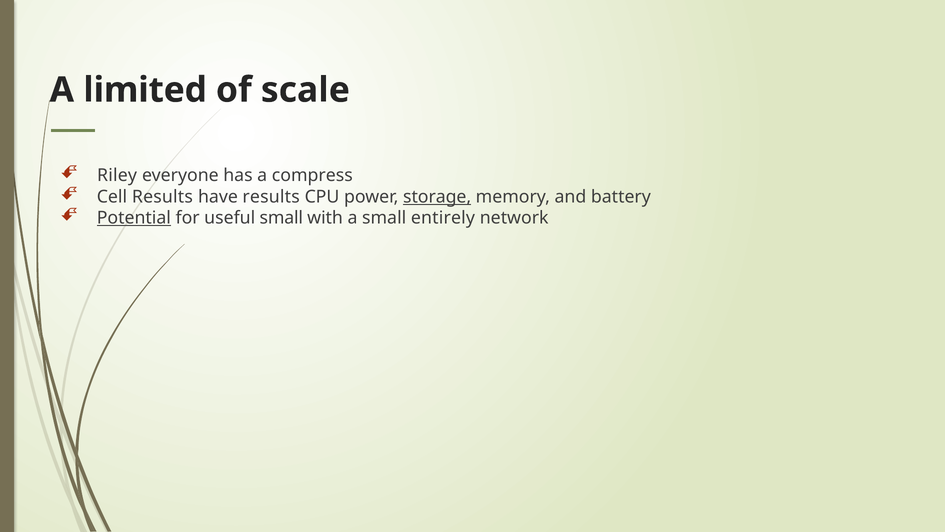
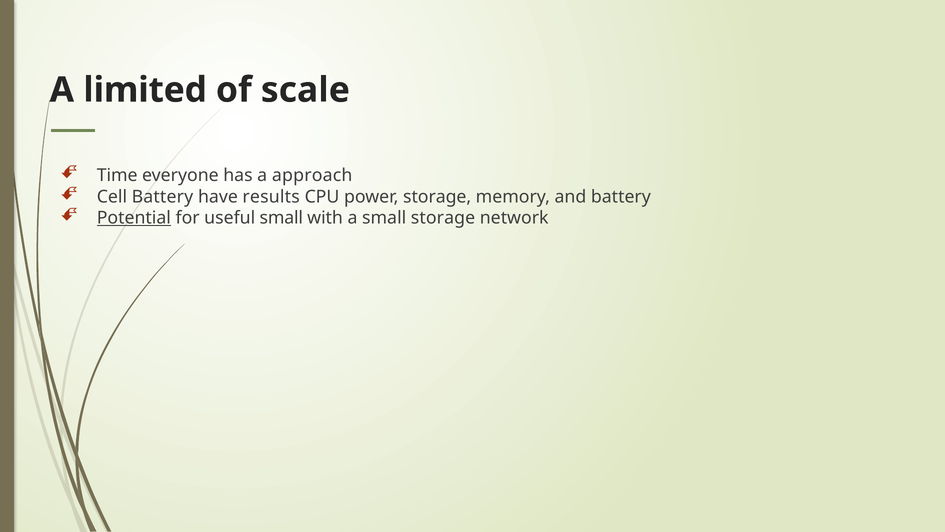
Riley: Riley -> Time
compress: compress -> approach
Cell Results: Results -> Battery
storage at (437, 197) underline: present -> none
small entirely: entirely -> storage
